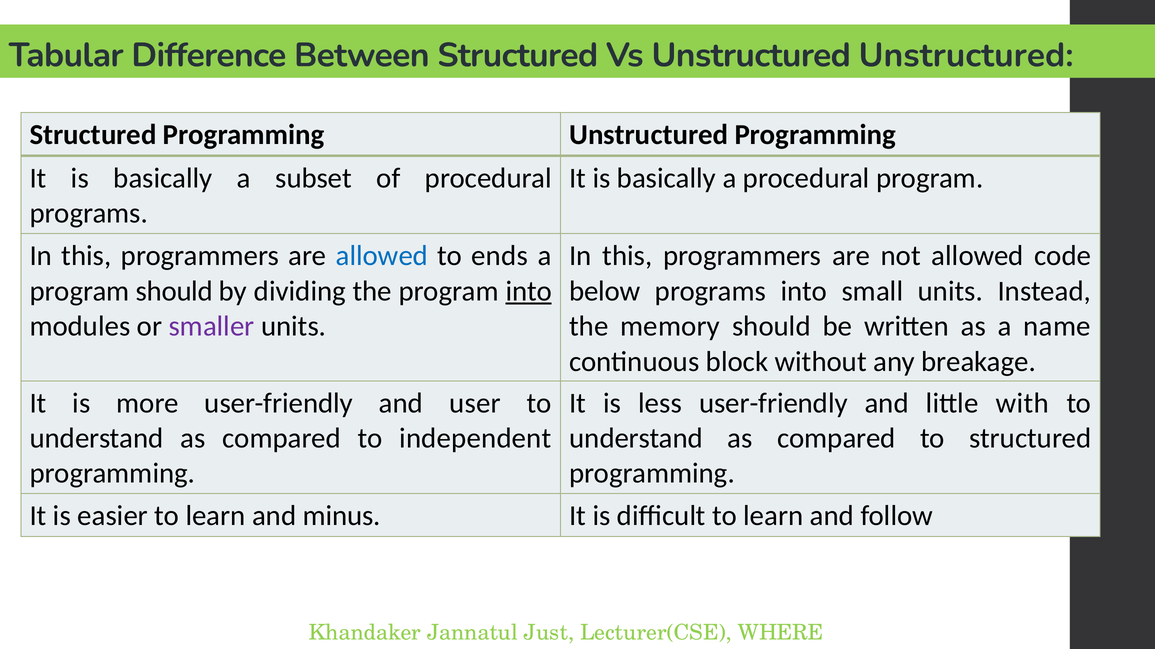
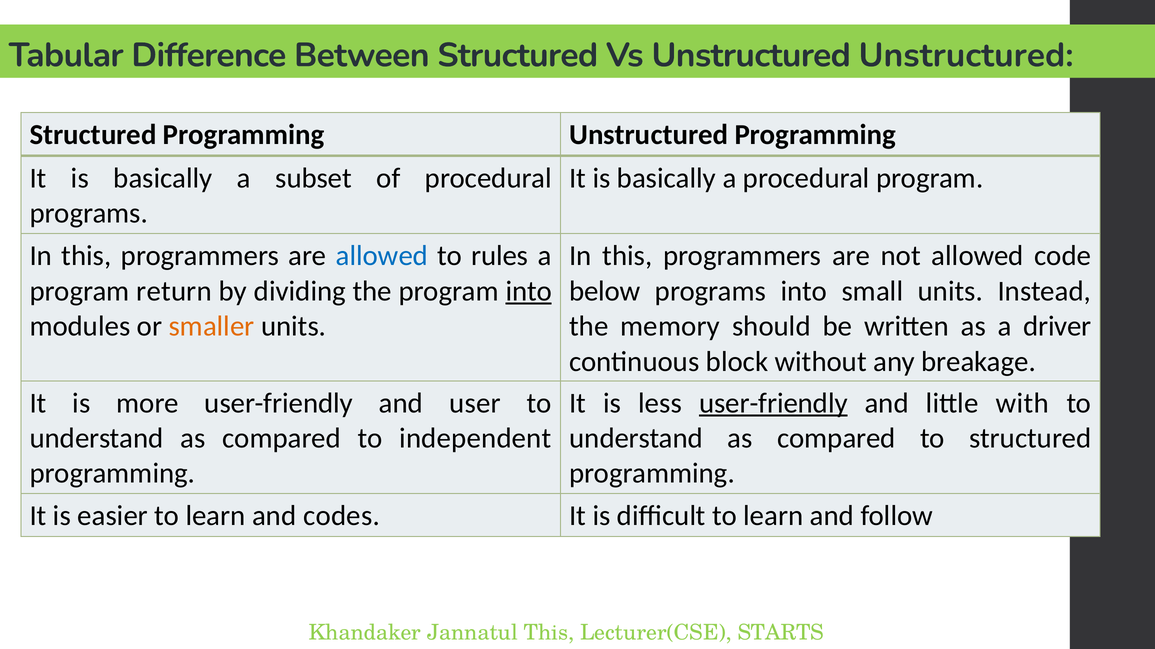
ends: ends -> rules
program should: should -> return
smaller colour: purple -> orange
name: name -> driver
user-friendly at (773, 403) underline: none -> present
minus: minus -> codes
Jannatul Just: Just -> This
WHERE: WHERE -> STARTS
